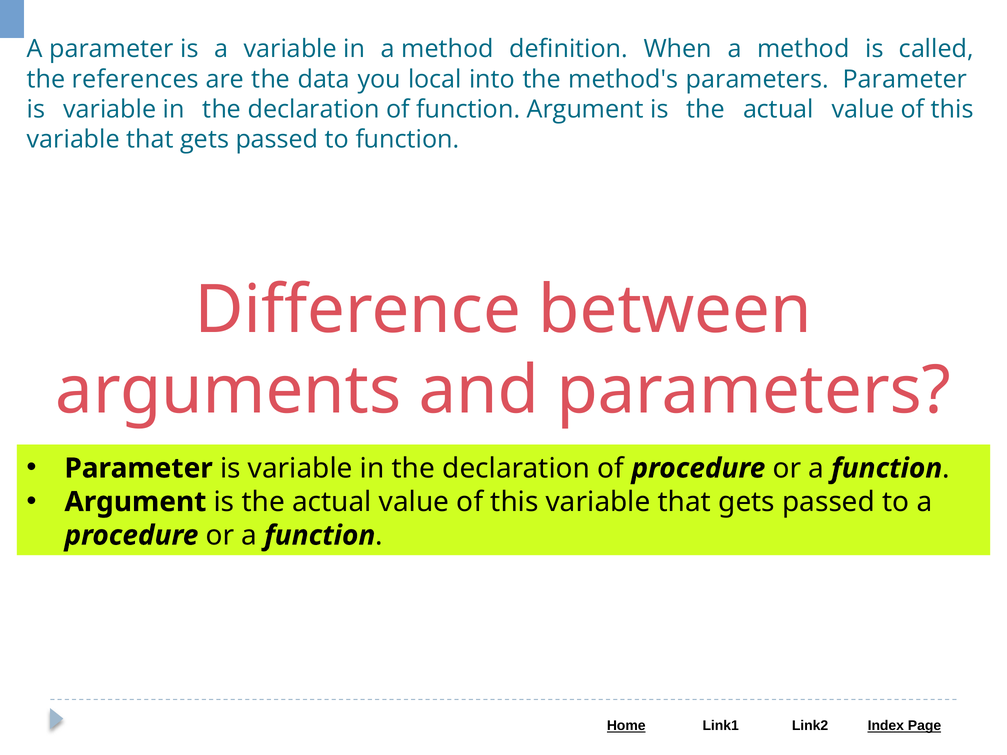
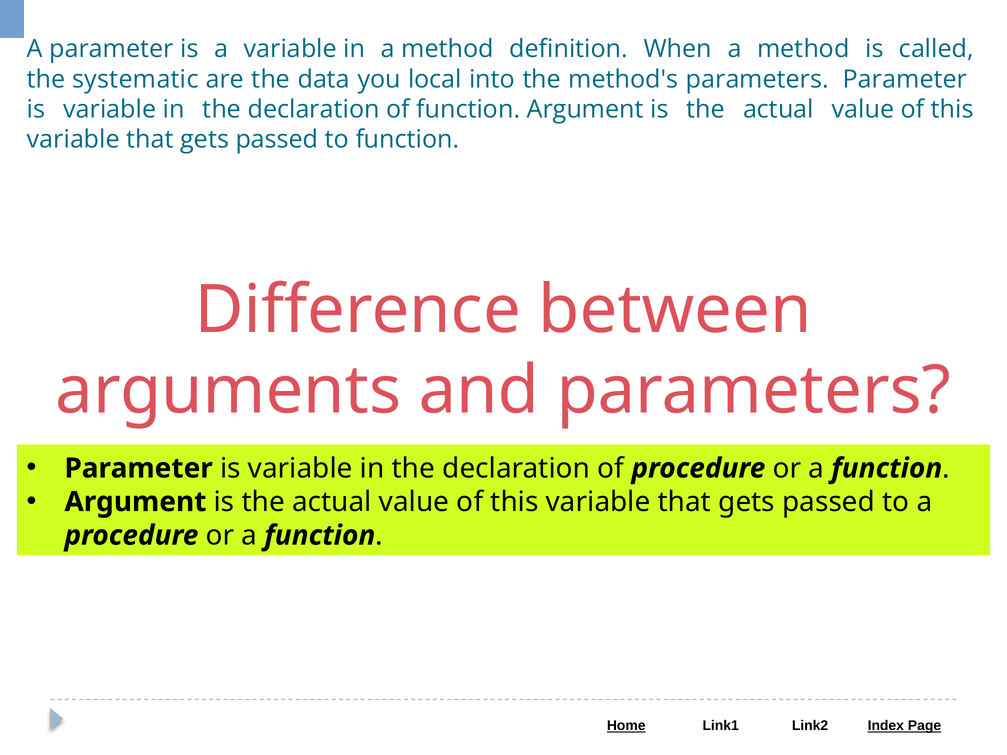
references: references -> systematic
